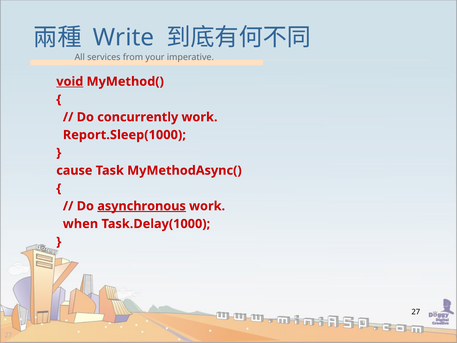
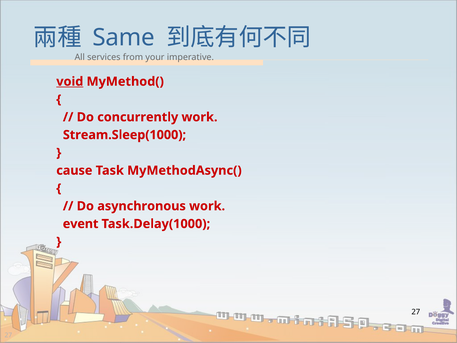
Write: Write -> Same
Report.Sleep(1000: Report.Sleep(1000 -> Stream.Sleep(1000
asynchronous underline: present -> none
when: when -> event
